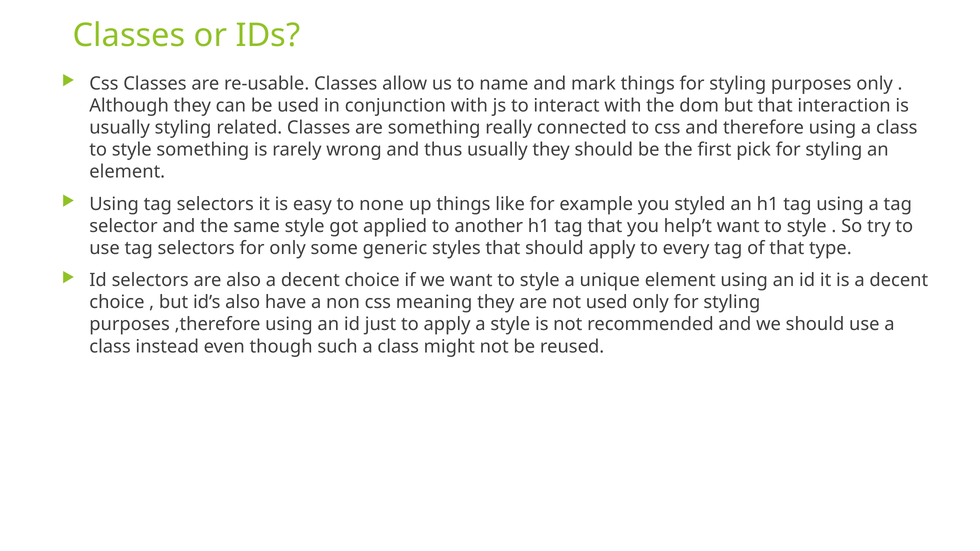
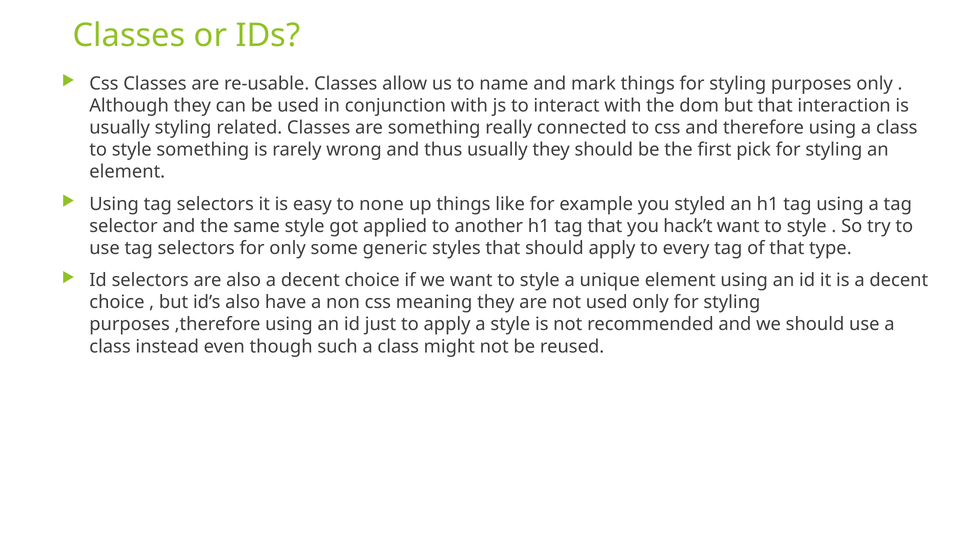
help’t: help’t -> hack’t
